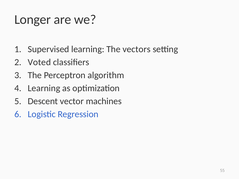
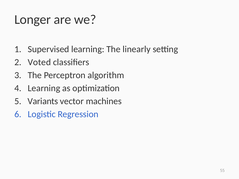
vectors: vectors -> linearly
Descent: Descent -> Variants
